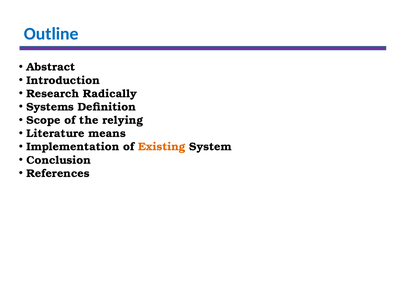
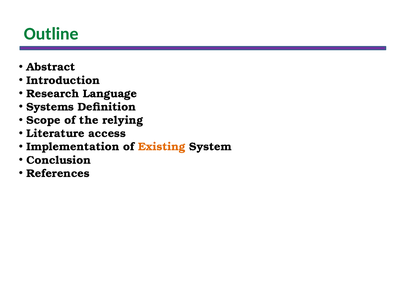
Outline colour: blue -> green
Radically: Radically -> Language
means: means -> access
